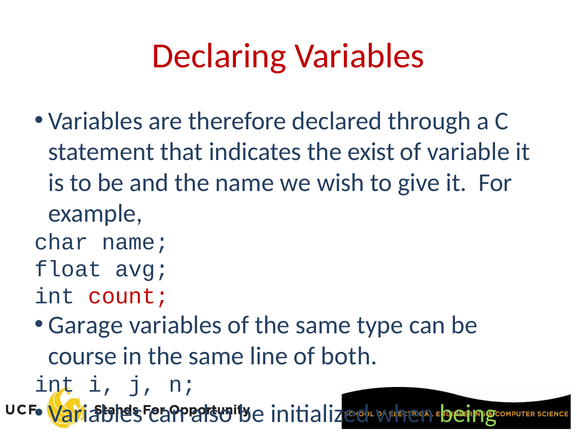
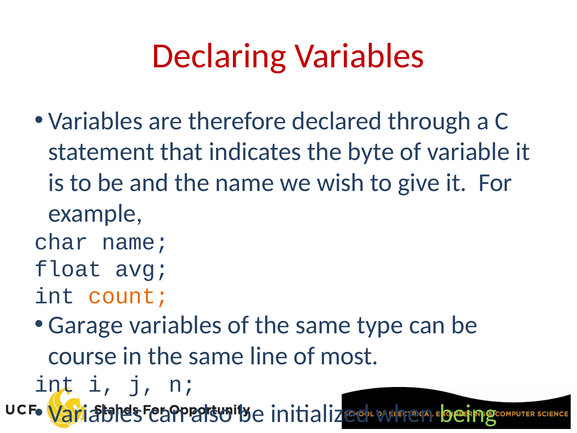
exist: exist -> byte
count colour: red -> orange
both: both -> most
